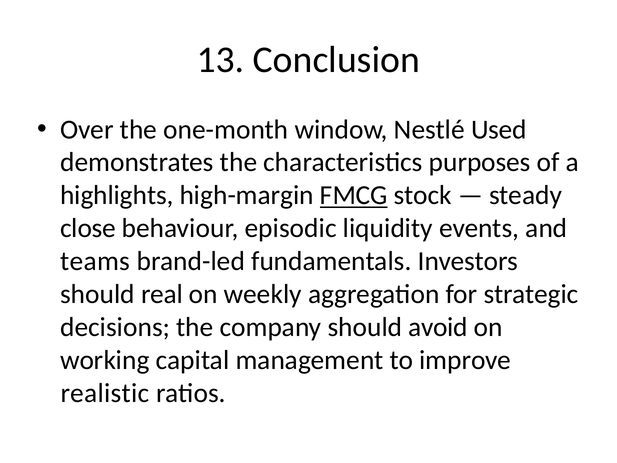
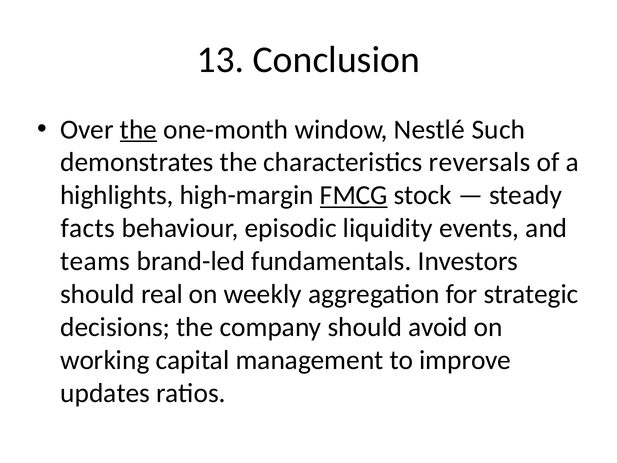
the at (138, 129) underline: none -> present
Used: Used -> Such
purposes: purposes -> reversals
close: close -> facts
realistic: realistic -> updates
